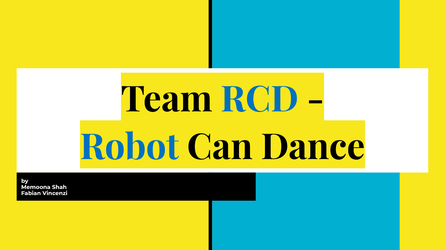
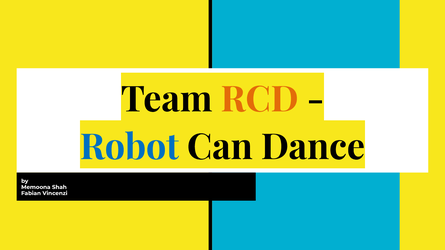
RCD colour: blue -> orange
